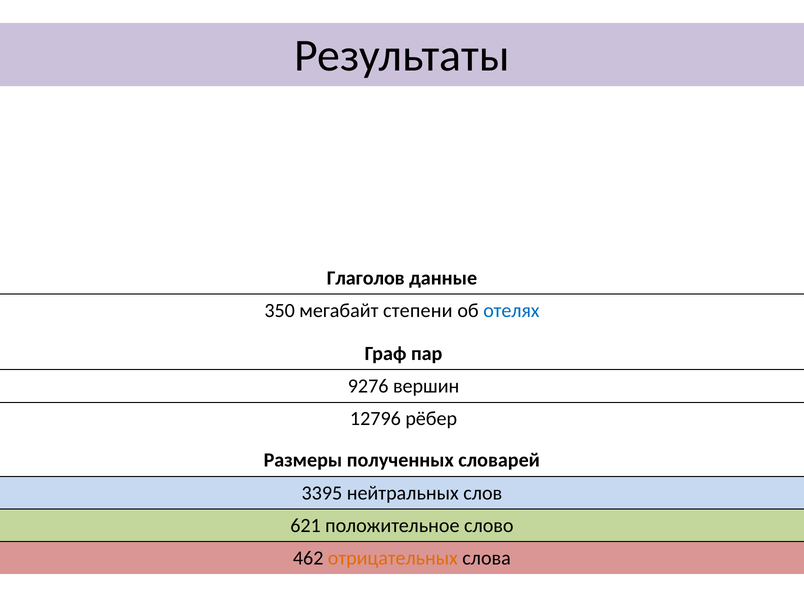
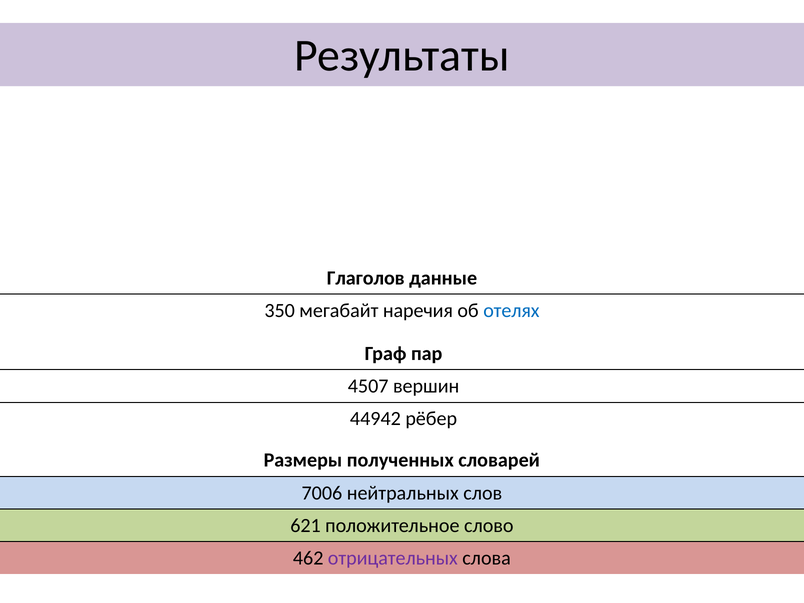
степени: степени -> наречия
9276: 9276 -> 4507
12796: 12796 -> 44942
3395: 3395 -> 7006
отрицательных colour: orange -> purple
